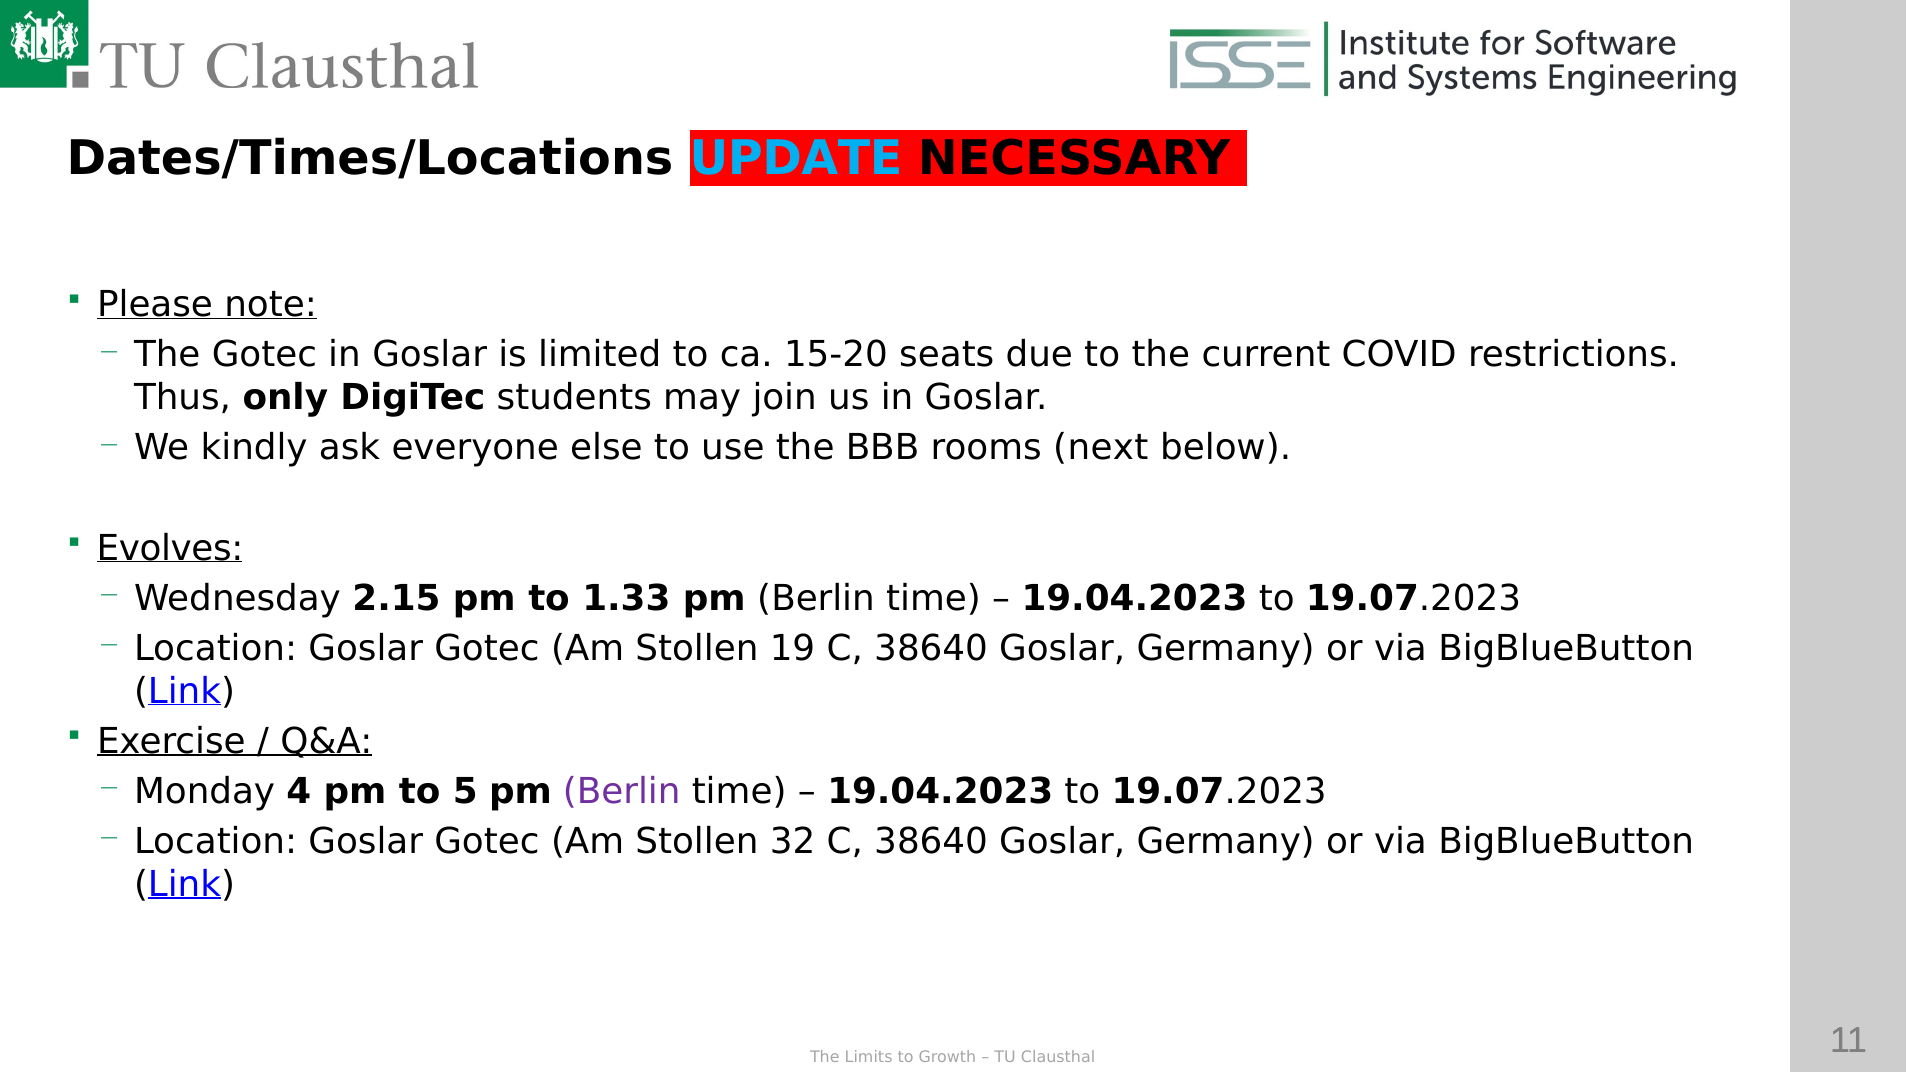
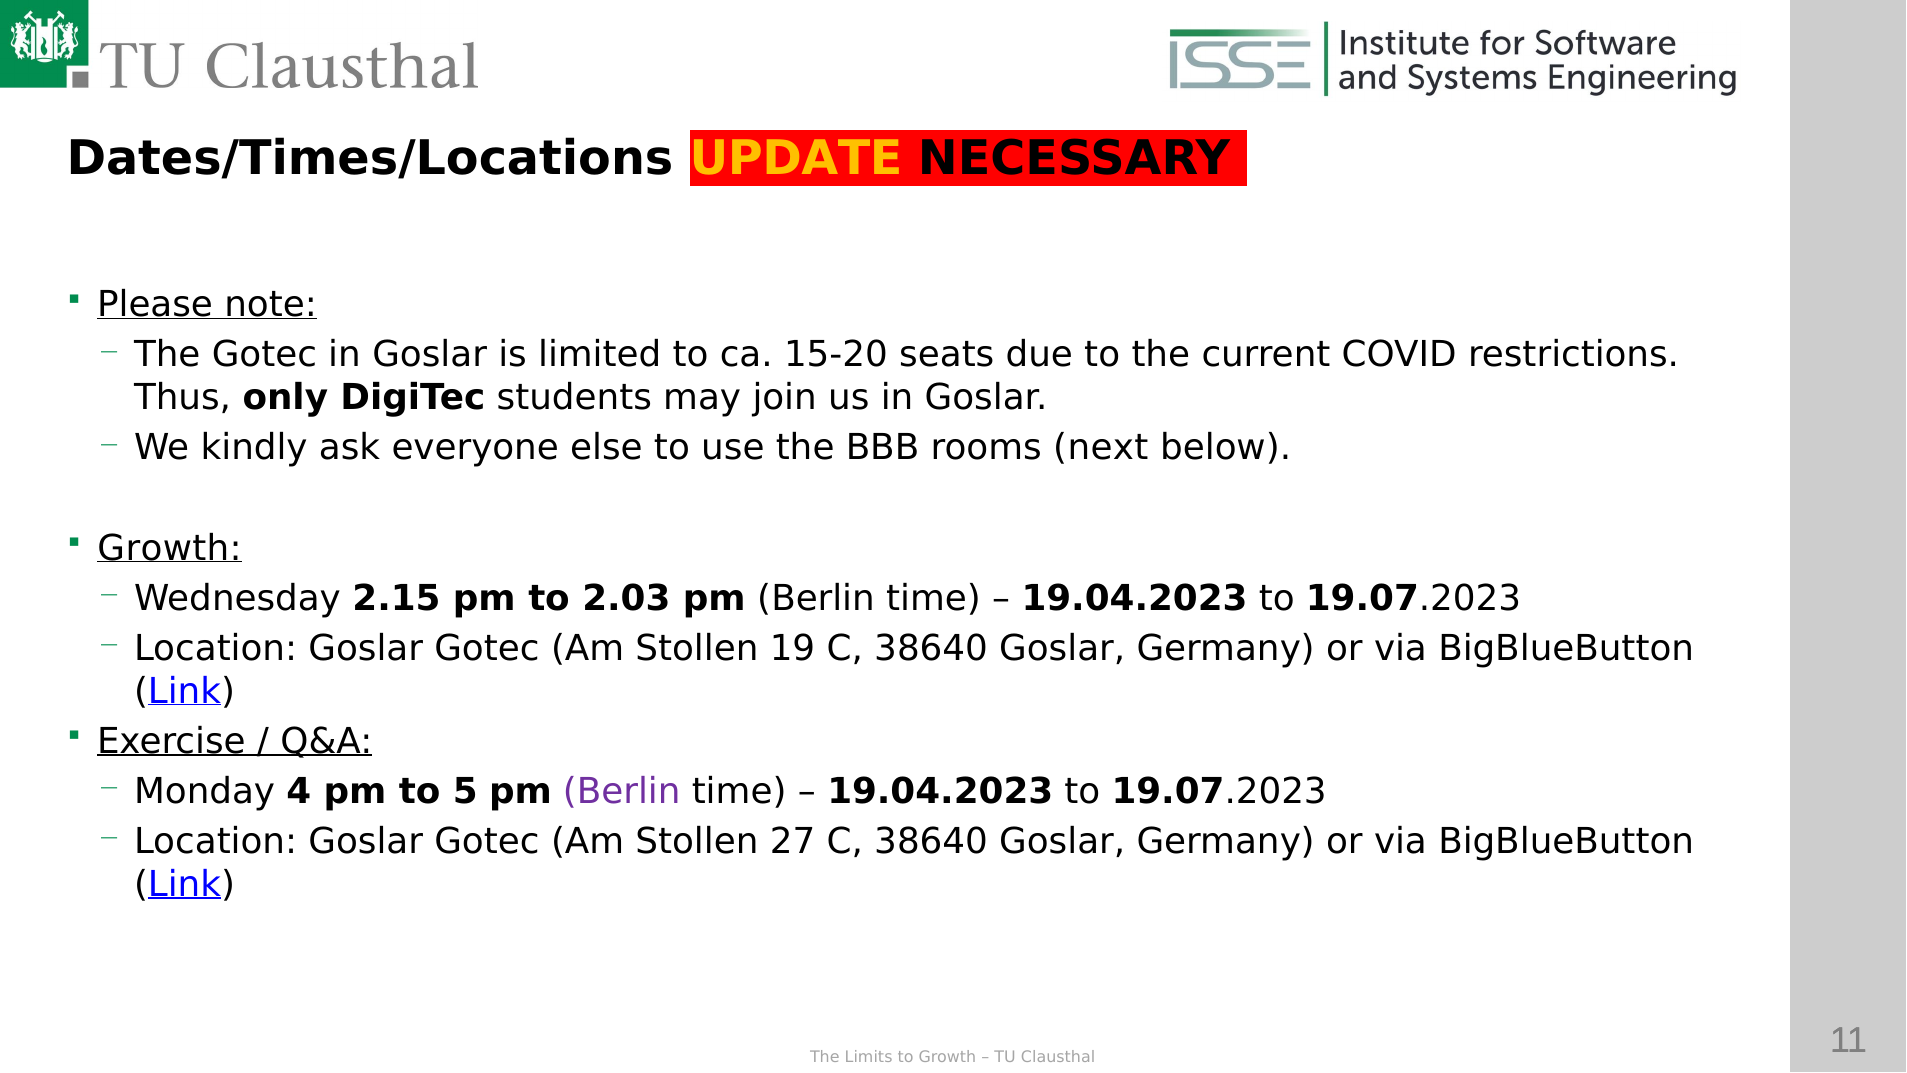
UPDATE colour: light blue -> yellow
Evolves at (170, 548): Evolves -> Growth
1.33: 1.33 -> 2.03
32: 32 -> 27
